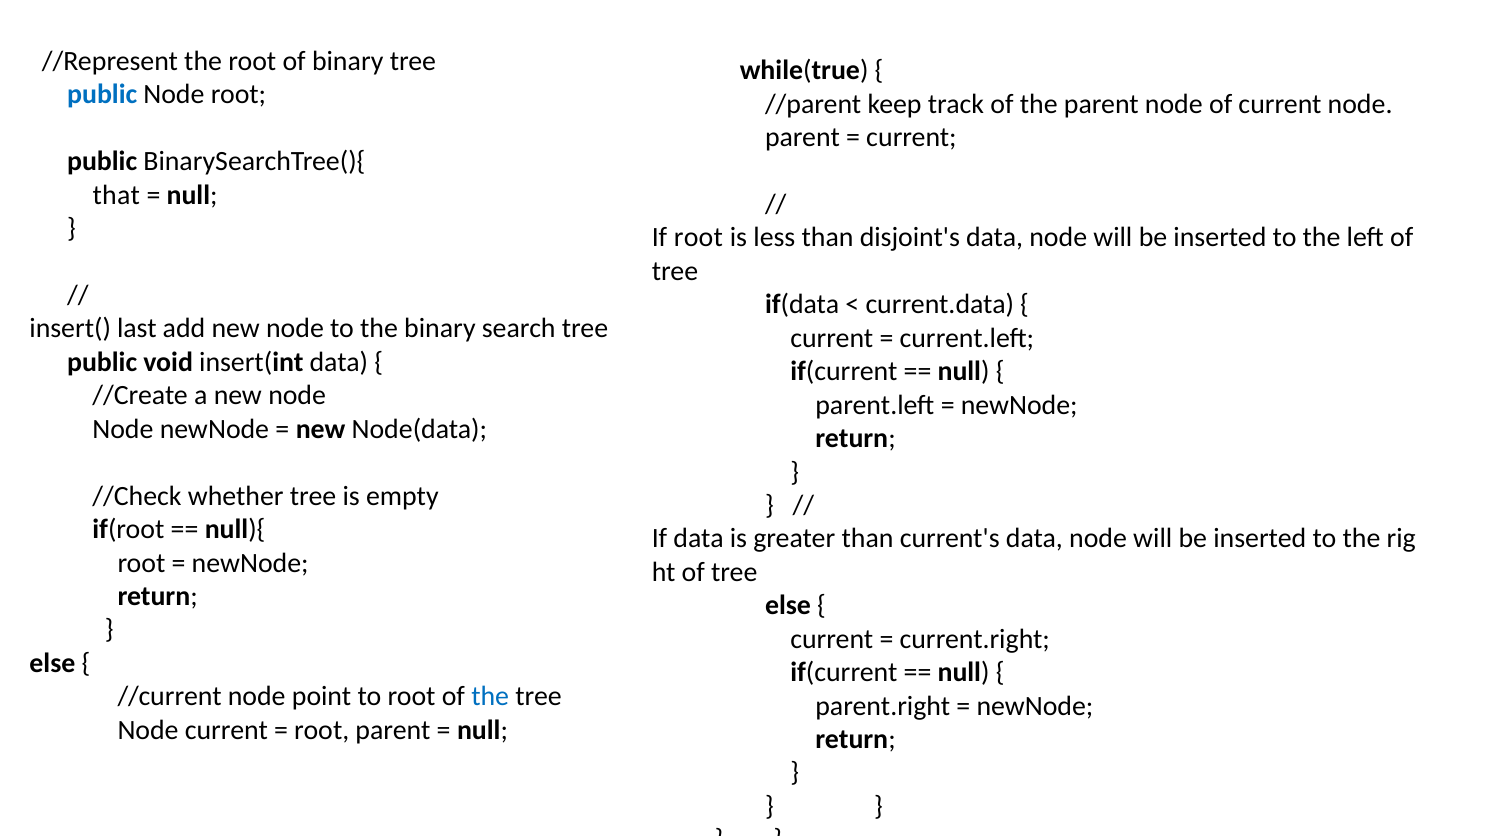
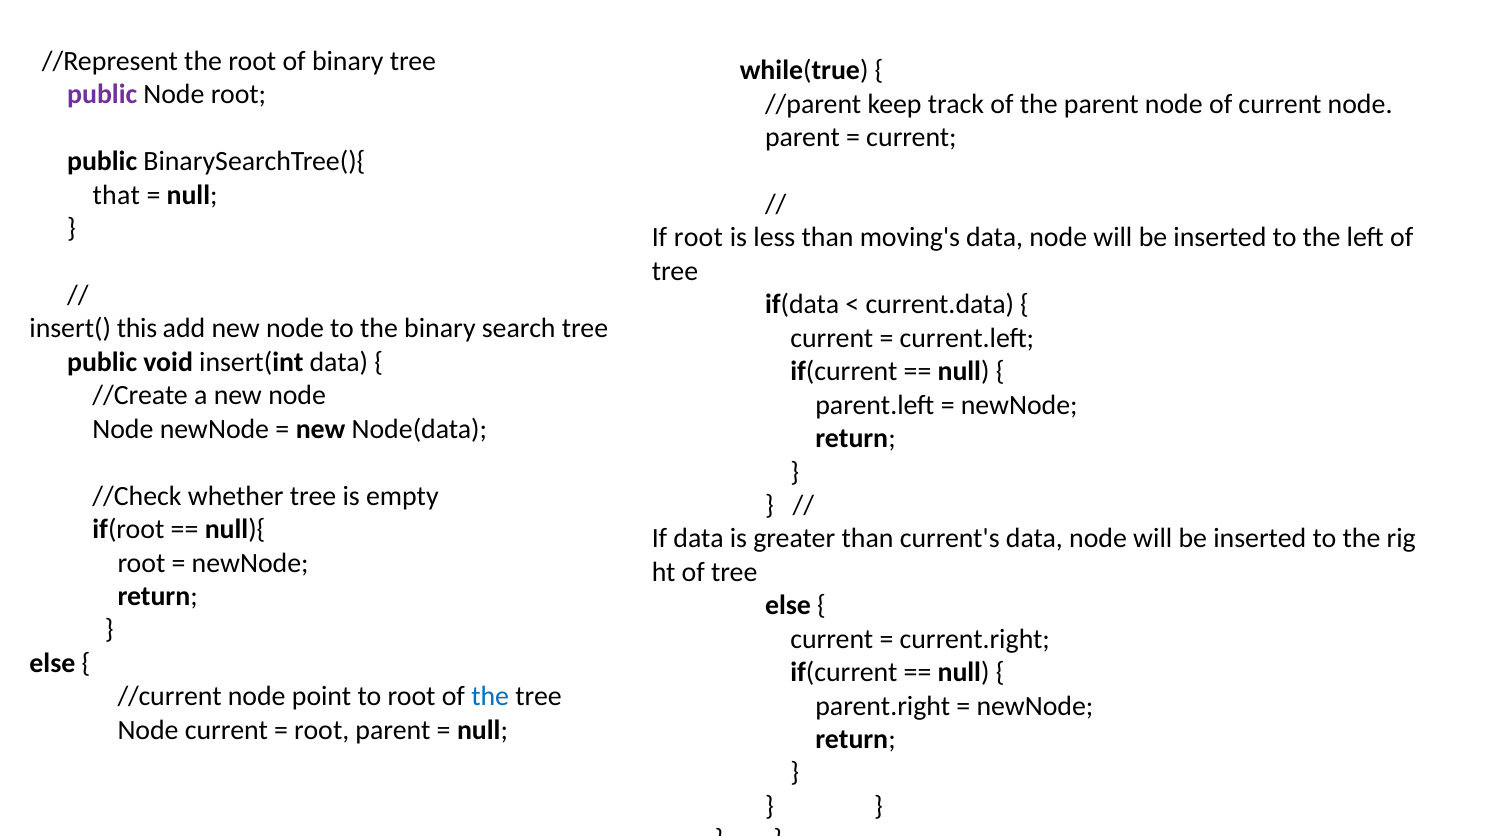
public at (102, 95) colour: blue -> purple
disjoint's: disjoint's -> moving's
last: last -> this
